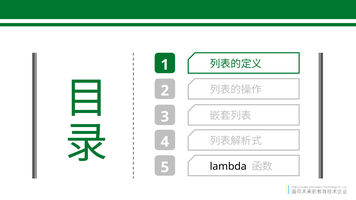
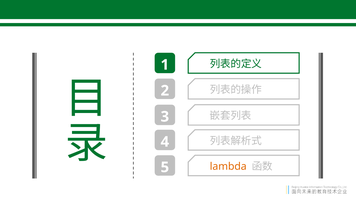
lambda colour: black -> orange
